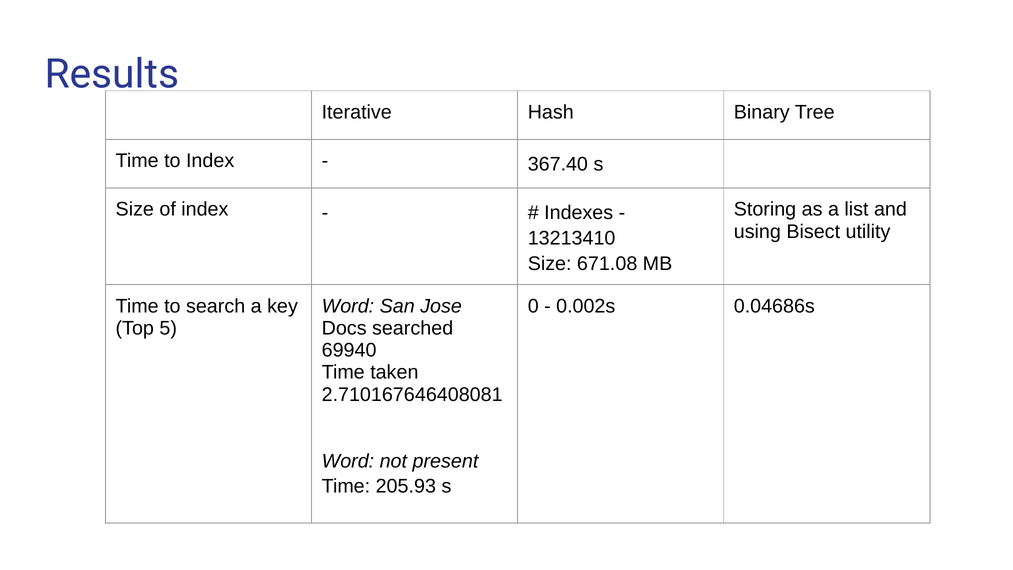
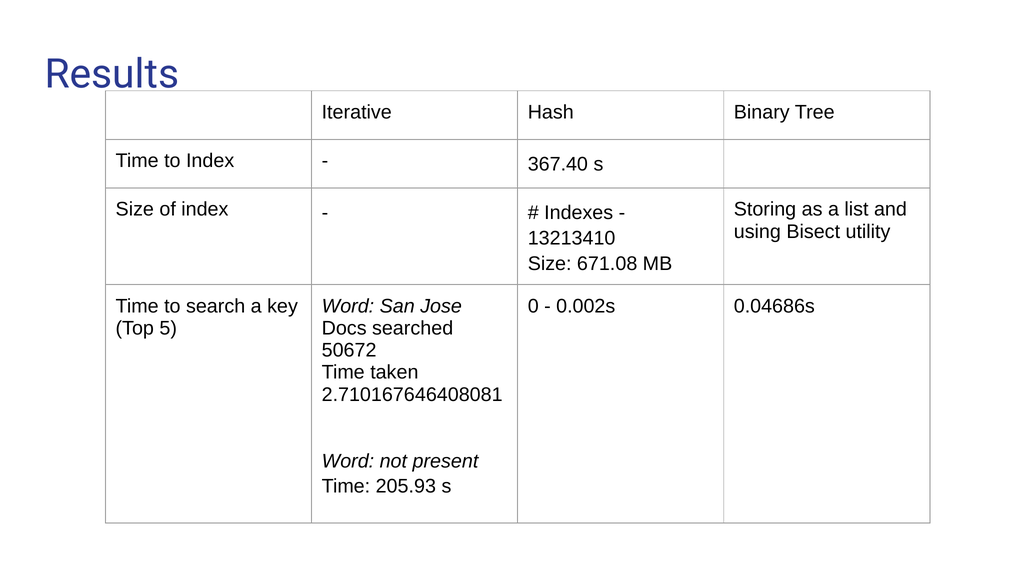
69940: 69940 -> 50672
